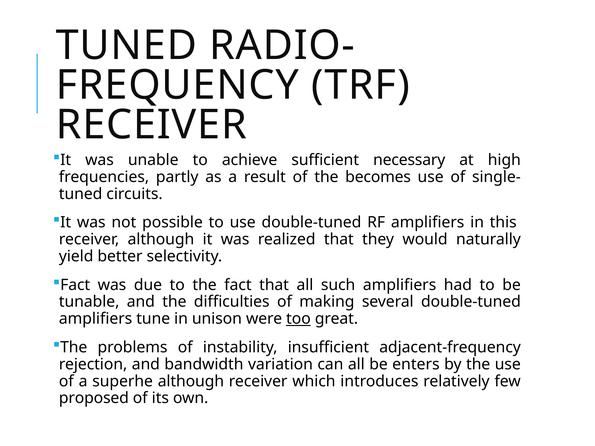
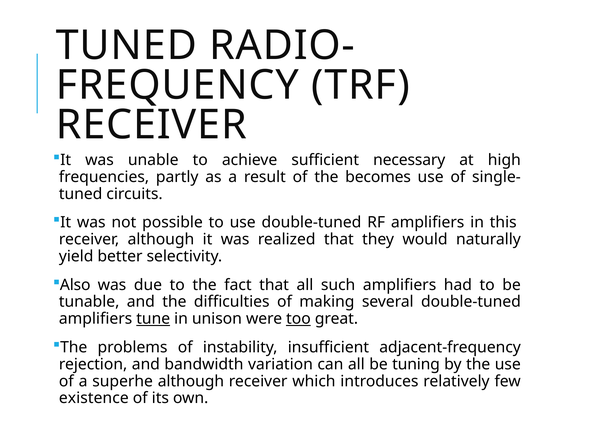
Fact at (75, 285): Fact -> Also
tune underline: none -> present
enters: enters -> tuning
proposed: proposed -> existence
